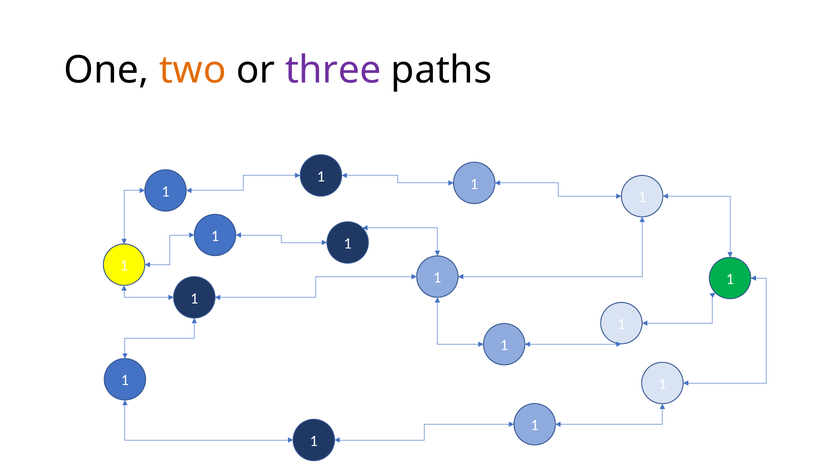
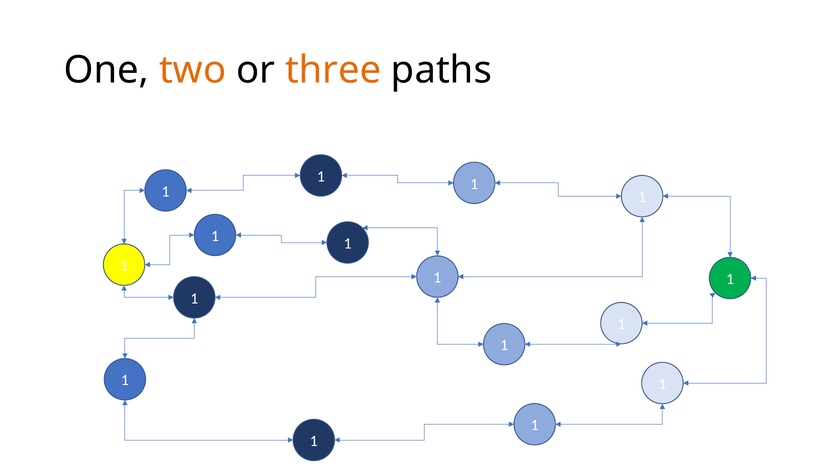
three colour: purple -> orange
